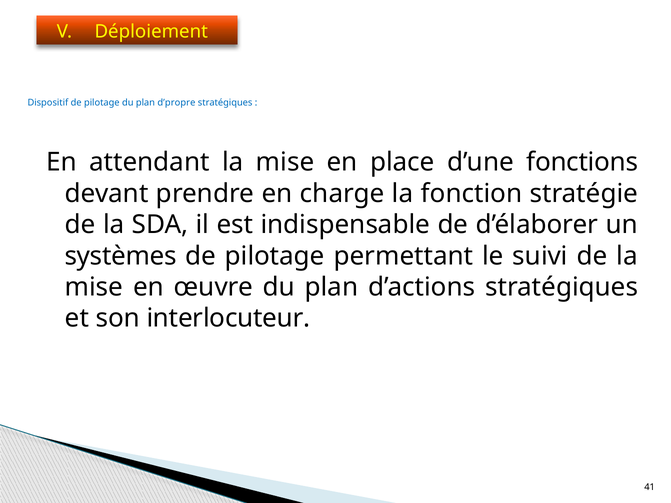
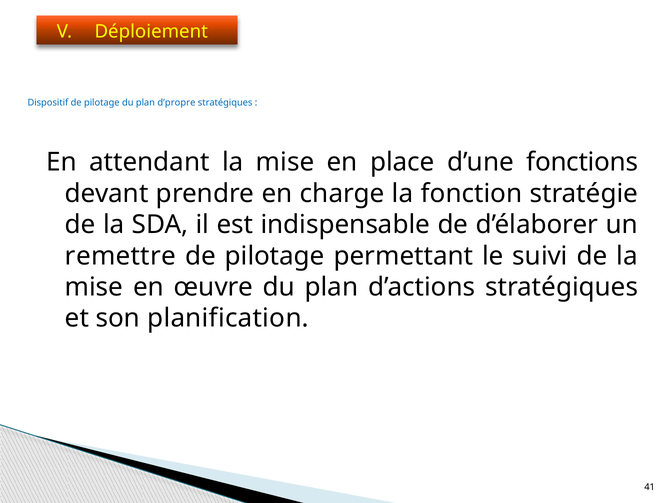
systèmes: systèmes -> remettre
interlocuteur: interlocuteur -> planification
